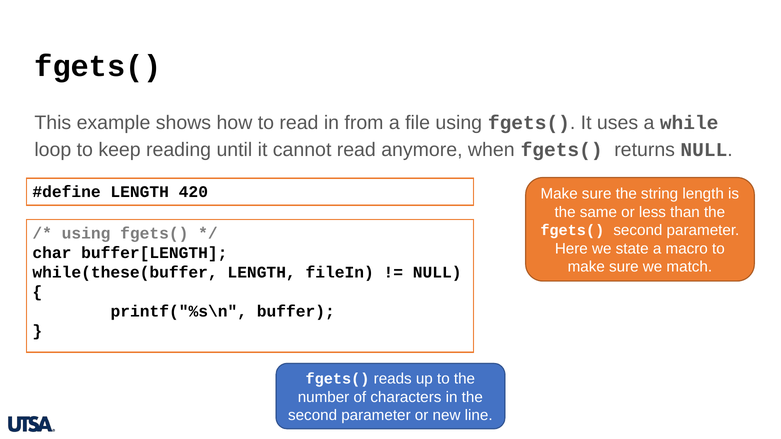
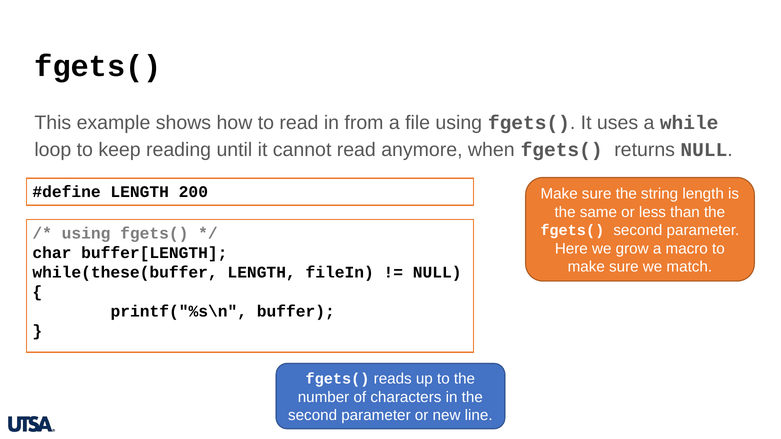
420: 420 -> 200
state: state -> grow
